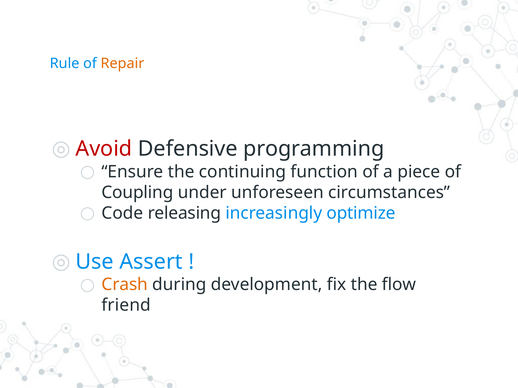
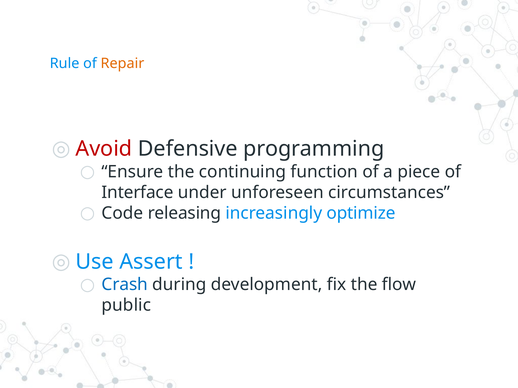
Coupling: Coupling -> Interface
Crash colour: orange -> blue
friend: friend -> public
